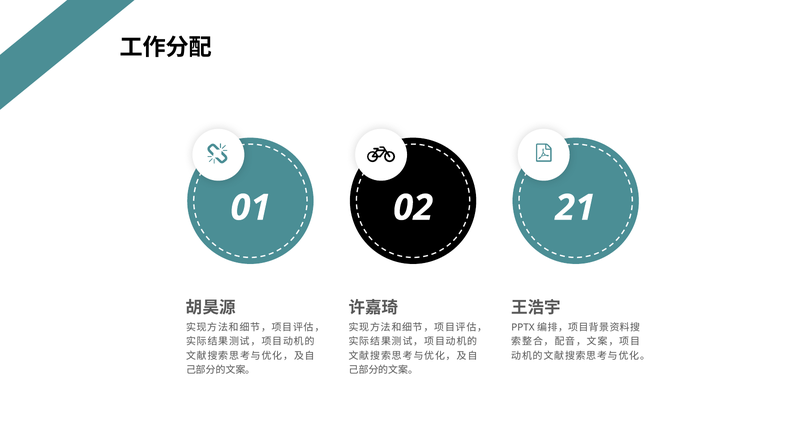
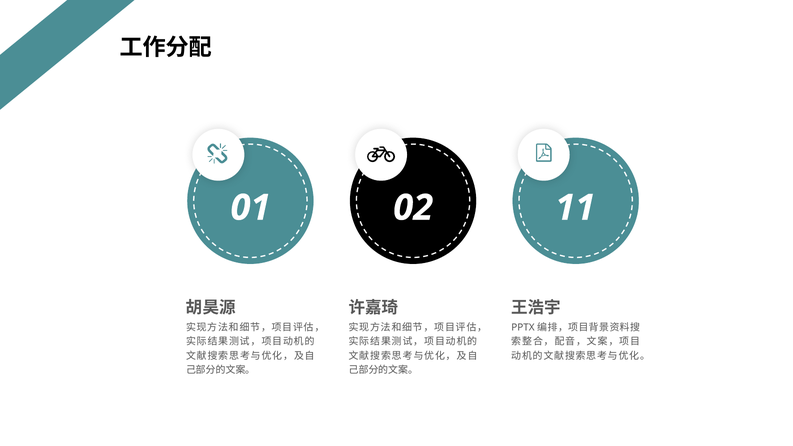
21: 21 -> 11
